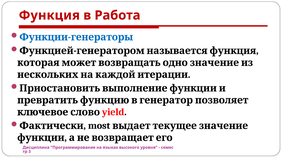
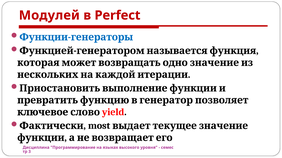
Функция: Функция -> Модулей
Работа: Работа -> Perfect
